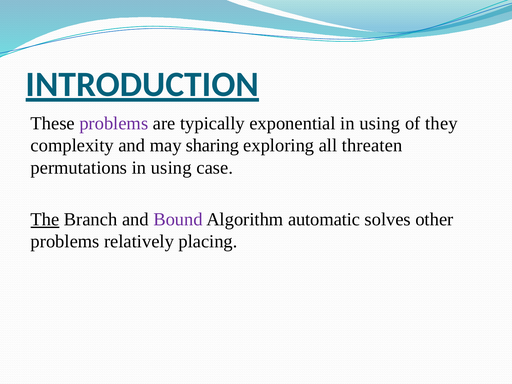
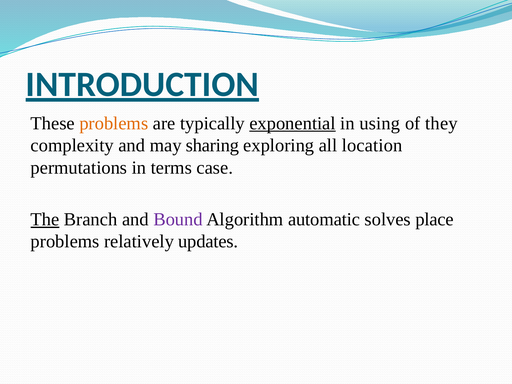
problems at (114, 123) colour: purple -> orange
exponential underline: none -> present
threaten: threaten -> location
permutations in using: using -> terms
other: other -> place
placing: placing -> updates
